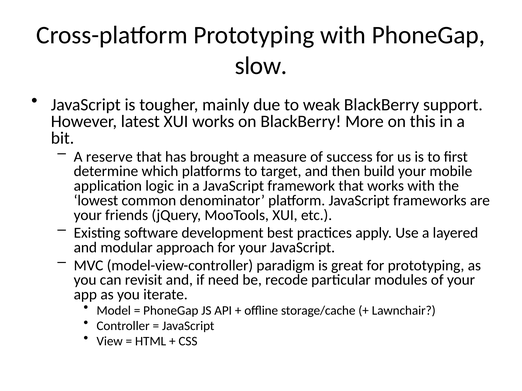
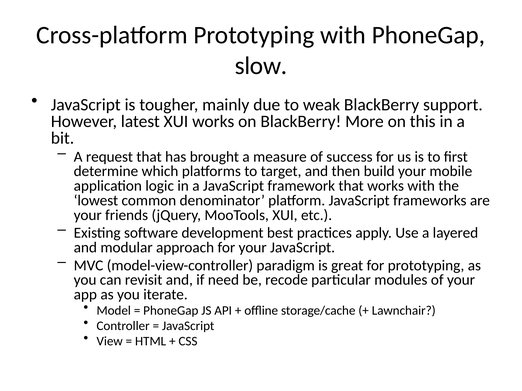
reserve: reserve -> request
